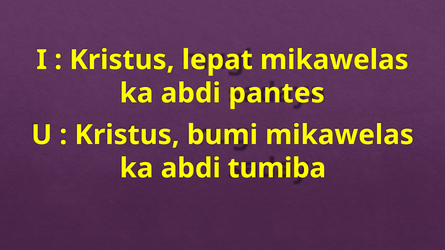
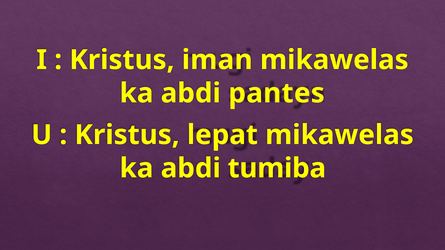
lepat: lepat -> iman
bumi: bumi -> lepat
